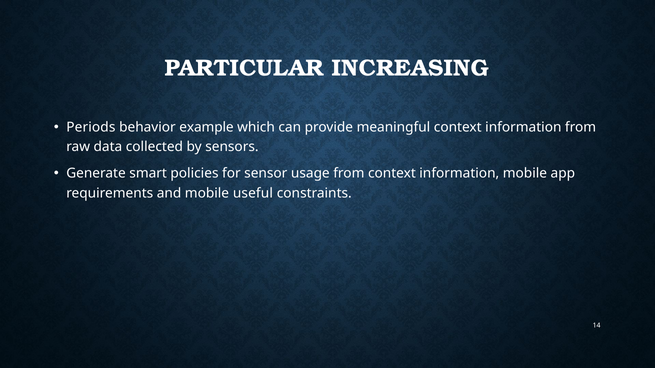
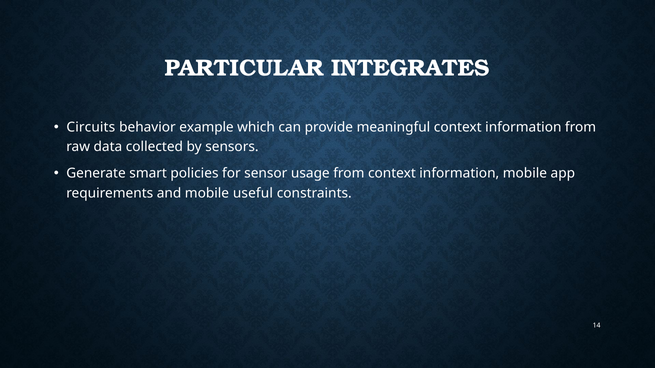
INCREASING: INCREASING -> INTEGRATES
Periods: Periods -> Circuits
